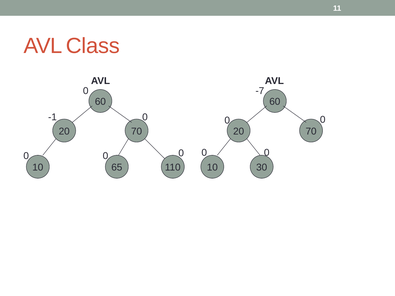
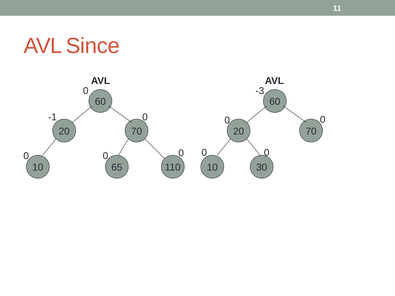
Class: Class -> Since
-7: -7 -> -3
